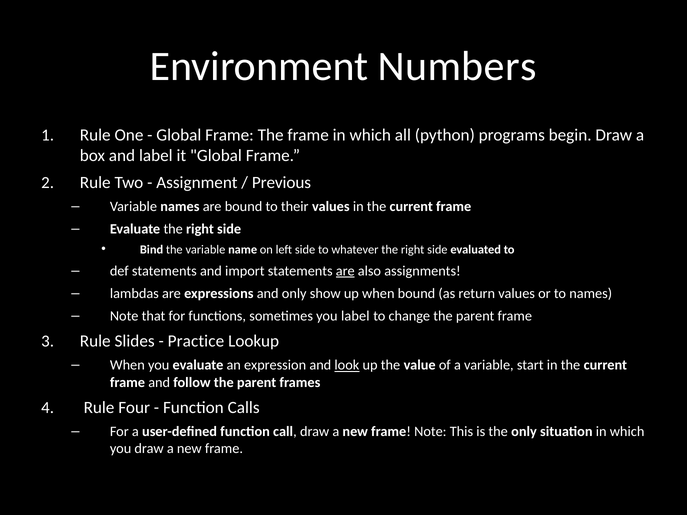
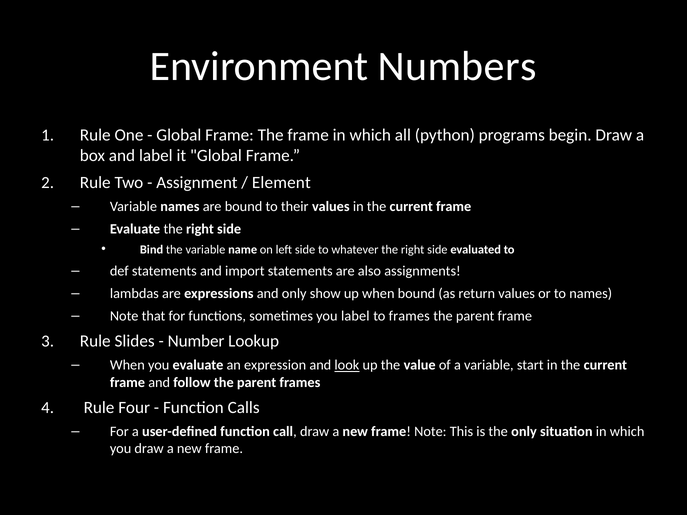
Previous: Previous -> Element
are at (345, 271) underline: present -> none
to change: change -> frames
Practice: Practice -> Number
